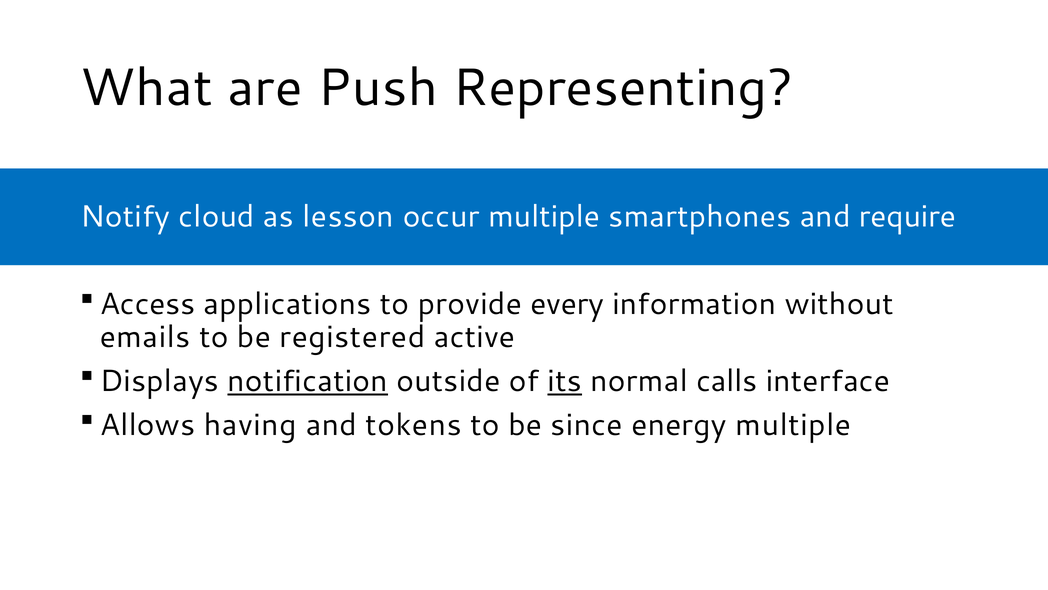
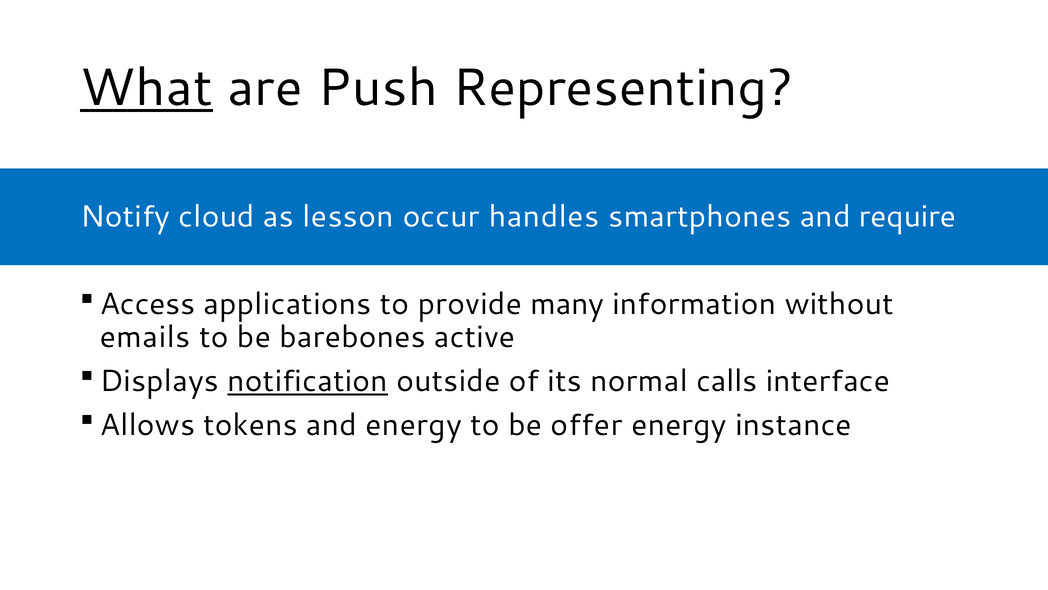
What underline: none -> present
occur multiple: multiple -> handles
every: every -> many
registered: registered -> barebones
its underline: present -> none
having: having -> tokens
and tokens: tokens -> energy
since: since -> offer
energy multiple: multiple -> instance
